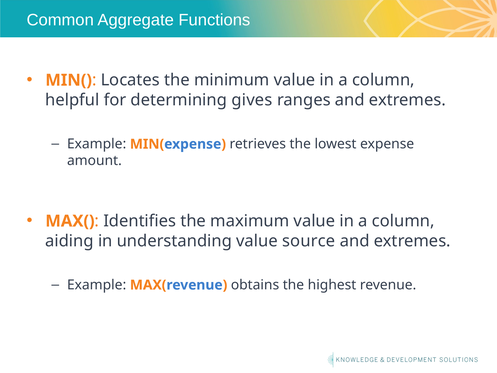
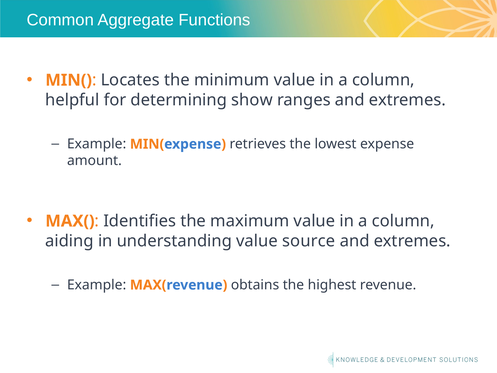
gives: gives -> show
